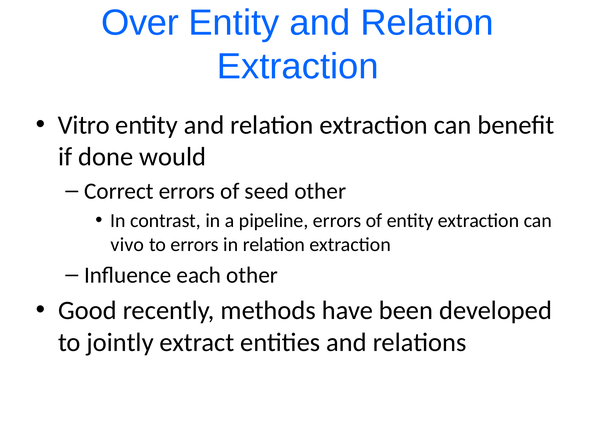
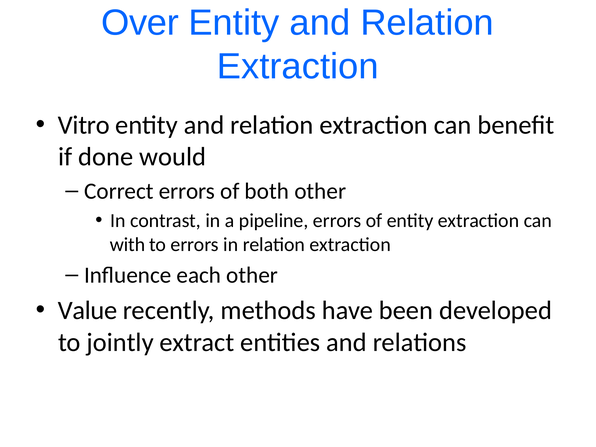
seed: seed -> both
vivo: vivo -> with
Good: Good -> Value
